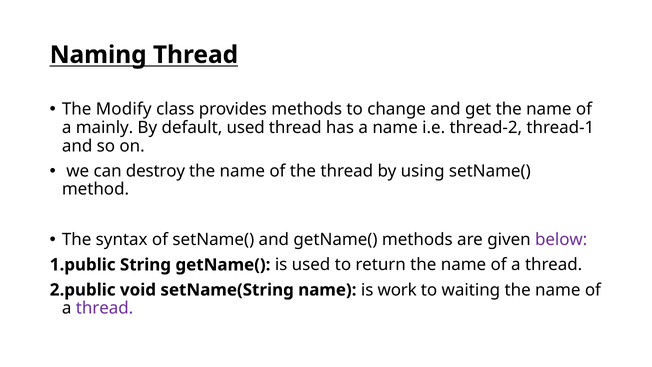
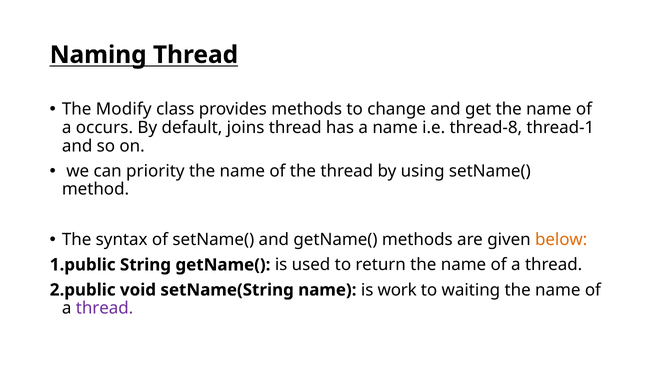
mainly: mainly -> occurs
default used: used -> joins
thread-2: thread-2 -> thread-8
destroy: destroy -> priority
below colour: purple -> orange
